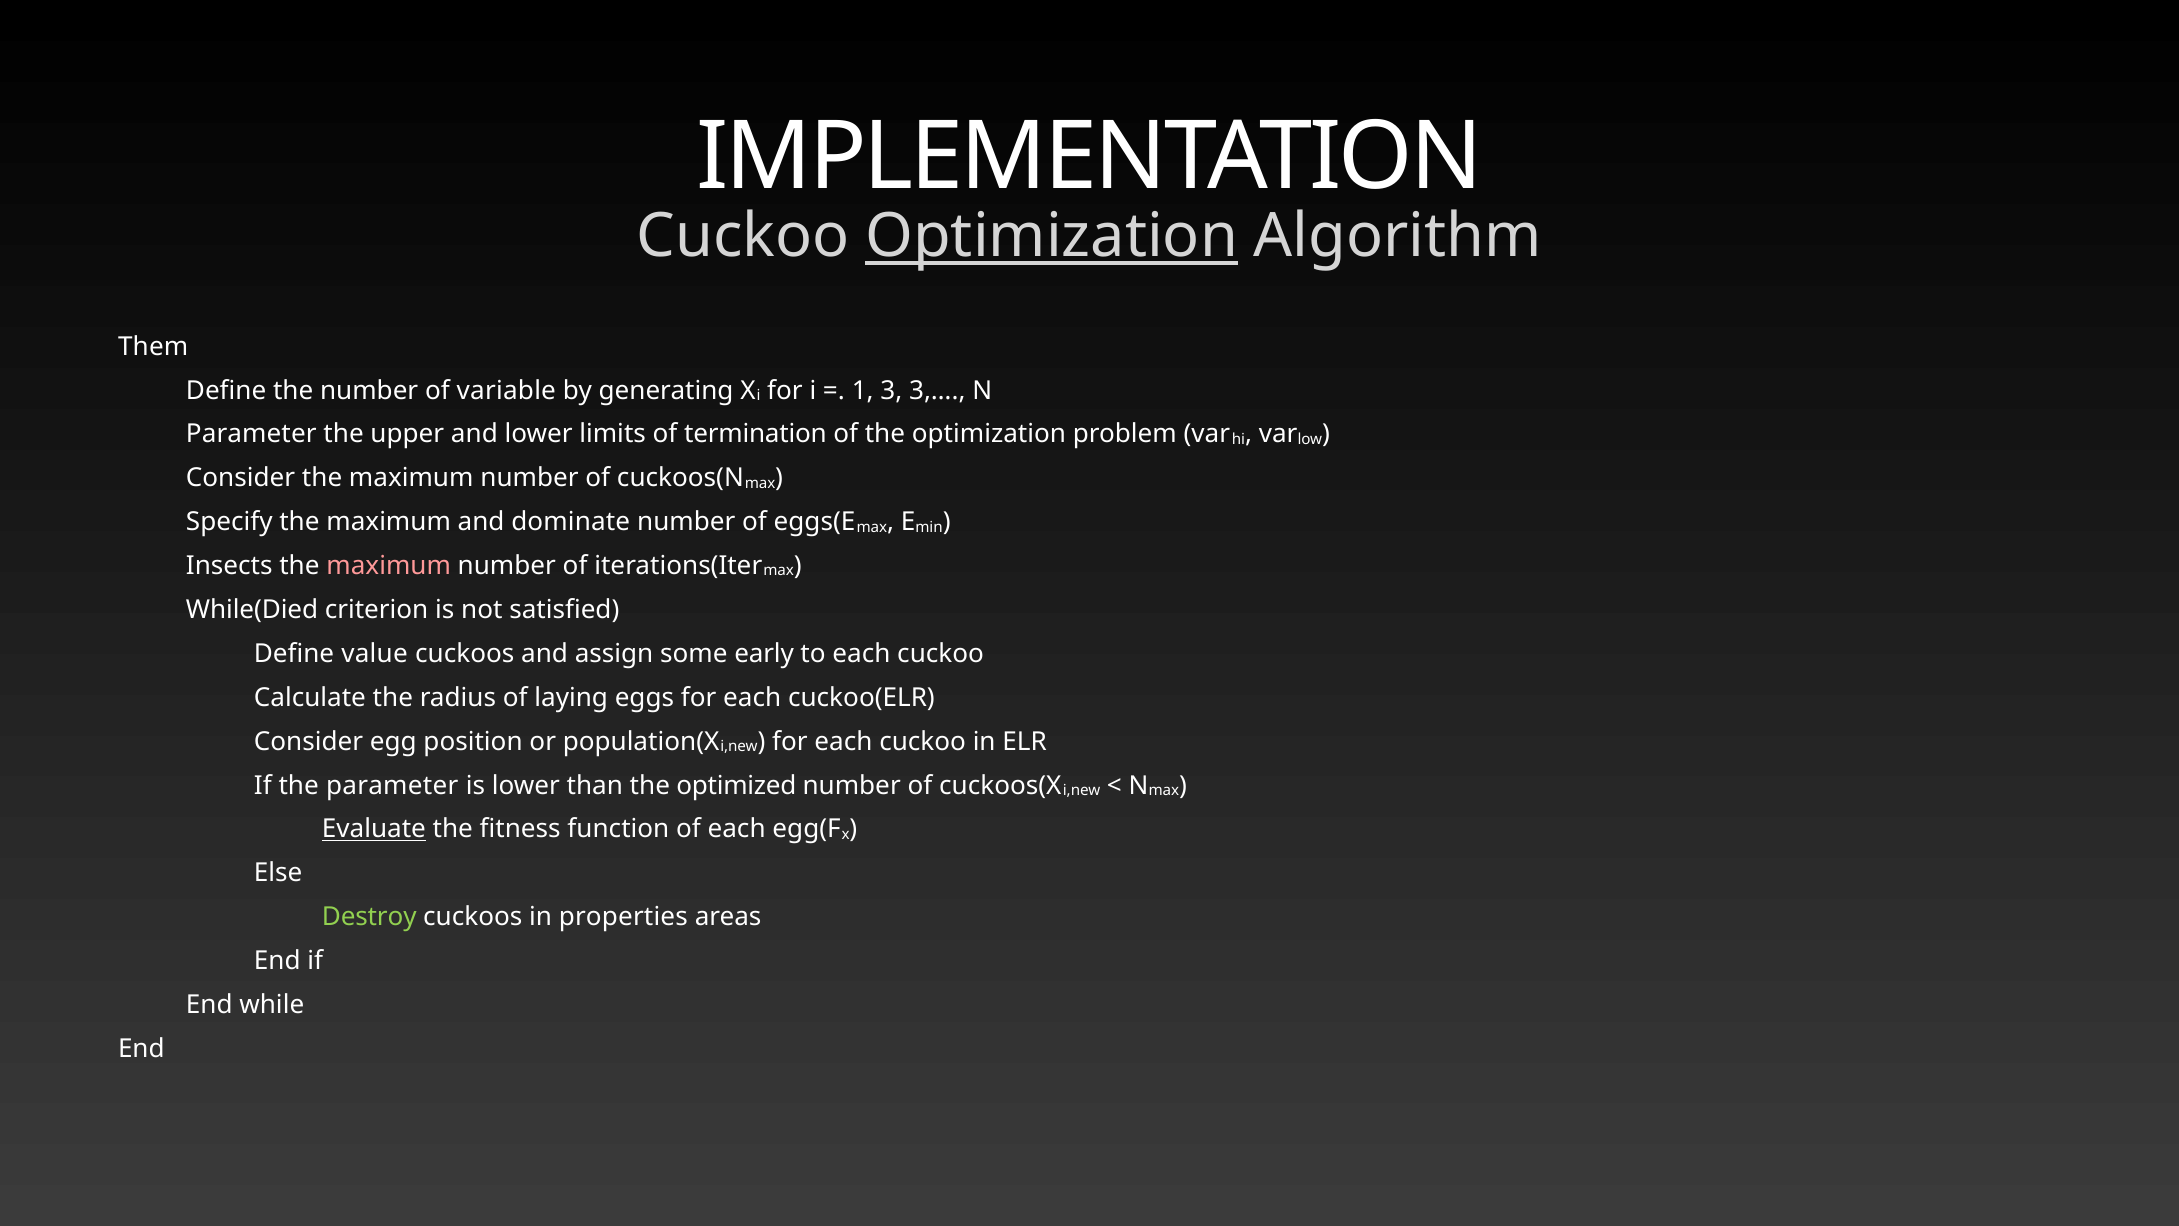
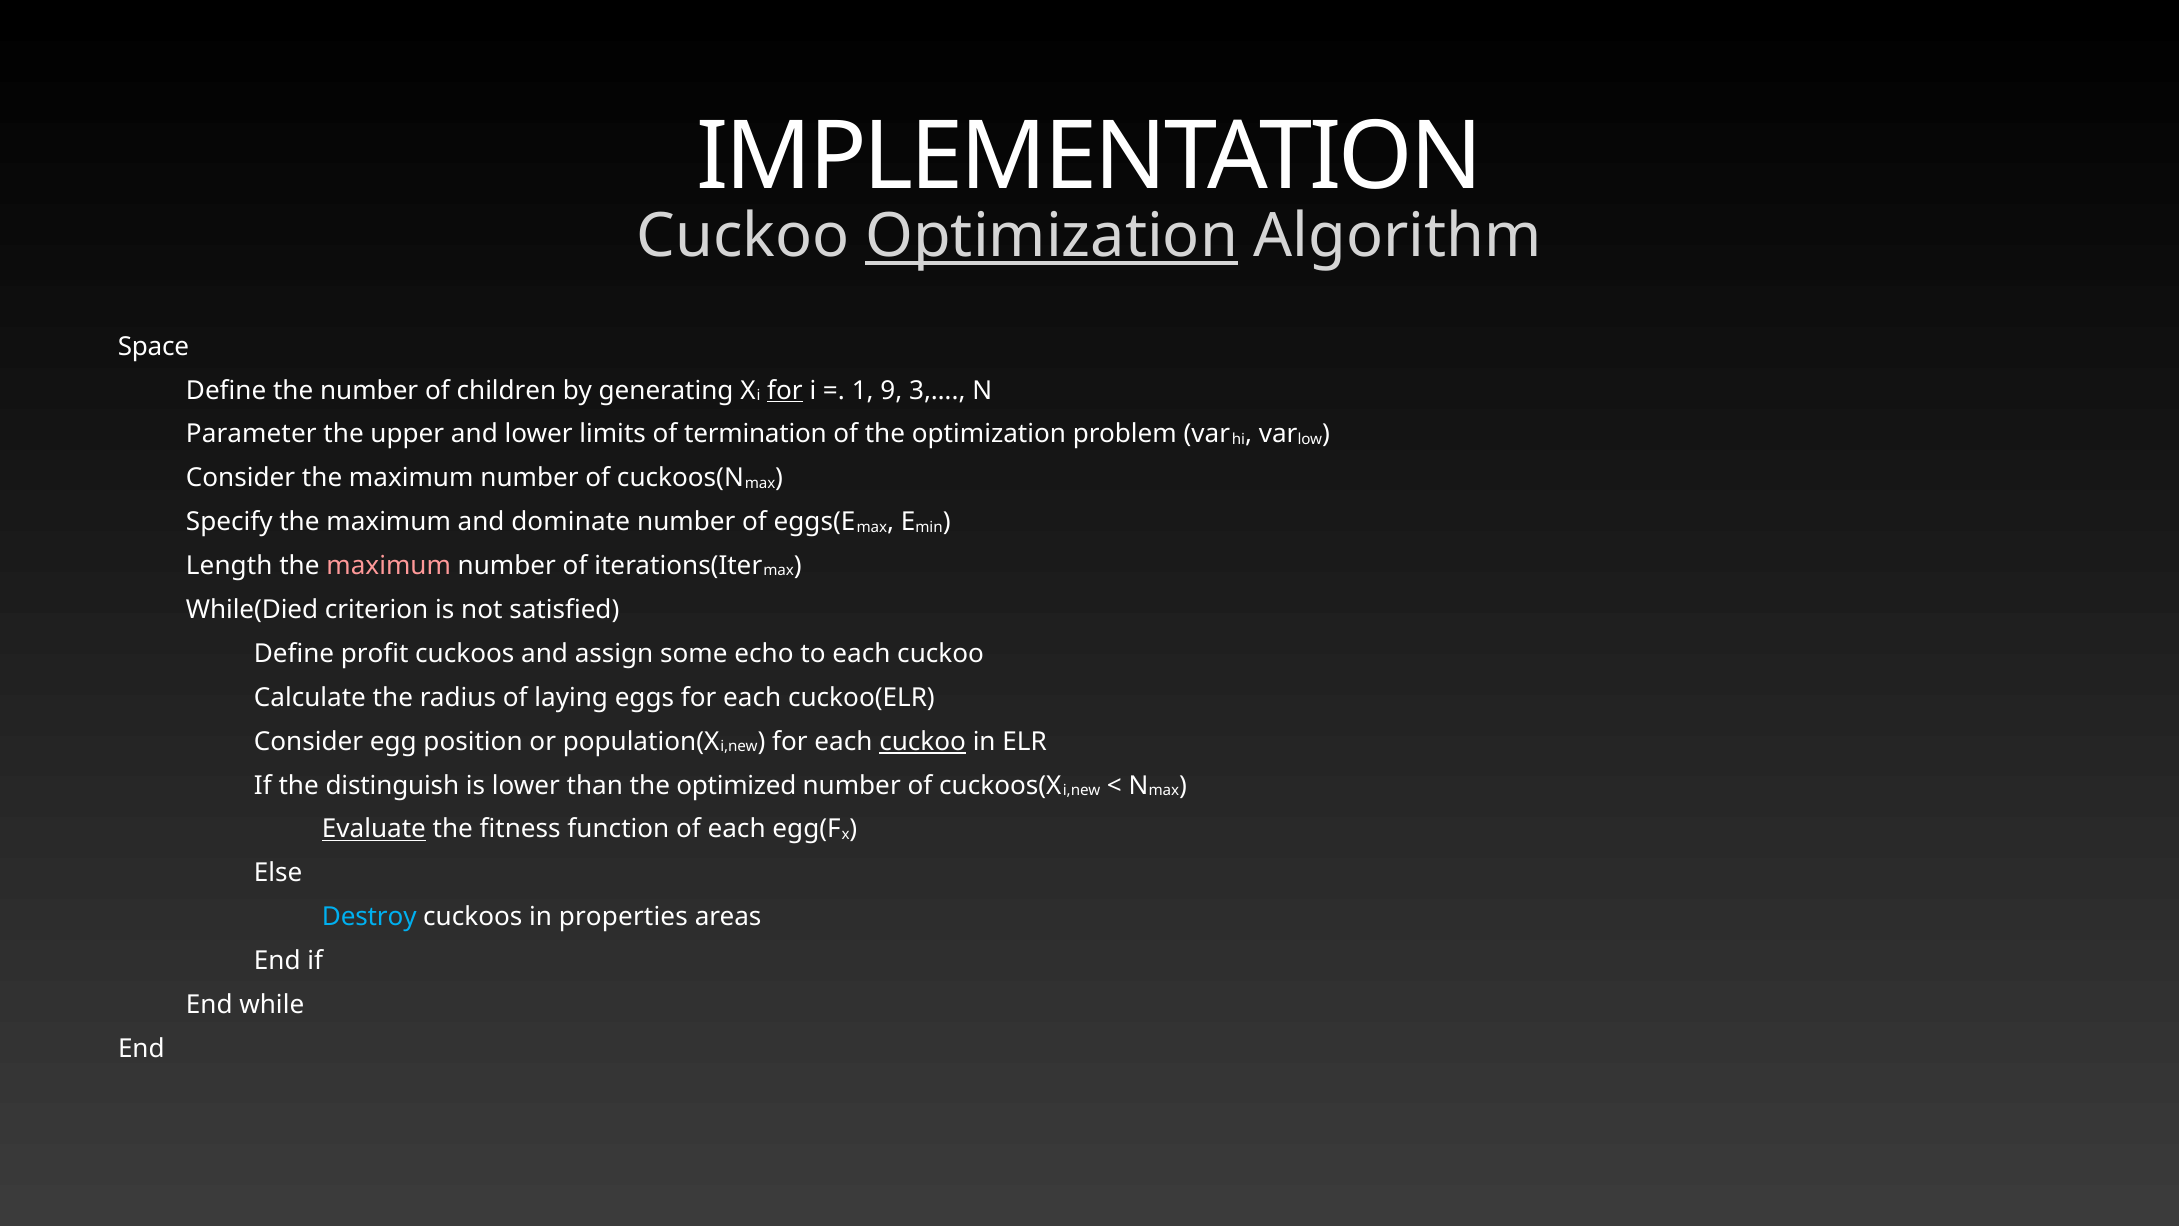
Them: Them -> Space
variable: variable -> children
for at (785, 390) underline: none -> present
3: 3 -> 9
Insects: Insects -> Length
value: value -> profit
early: early -> echo
cuckoo at (923, 741) underline: none -> present
the parameter: parameter -> distinguish
Destroy colour: light green -> light blue
